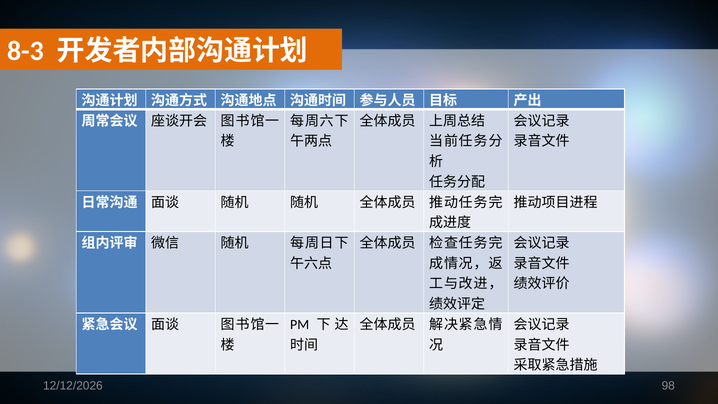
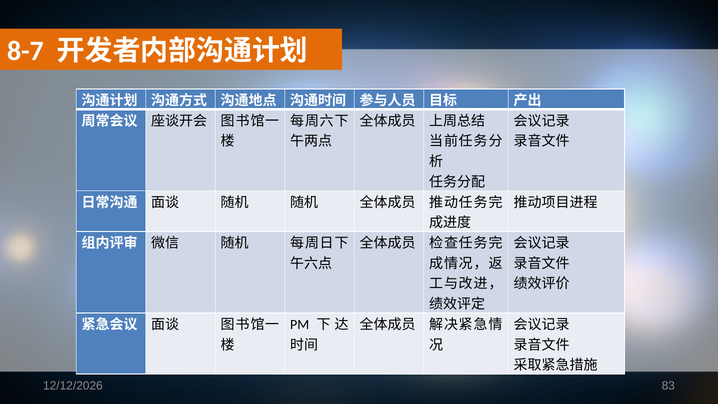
8-3: 8-3 -> 8-7
98: 98 -> 83
